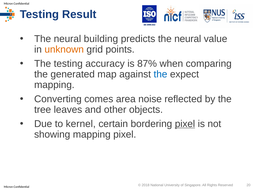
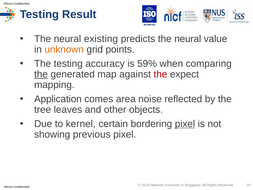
building: building -> existing
87%: 87% -> 59%
the at (41, 74) underline: none -> present
the at (160, 74) colour: blue -> red
Converting: Converting -> Application
showing mapping: mapping -> previous
